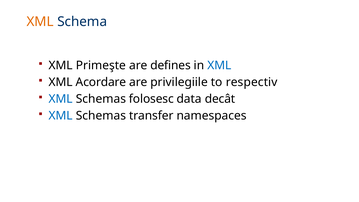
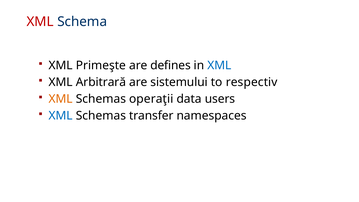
XML at (40, 22) colour: orange -> red
Acordare: Acordare -> Arbitrară
privilegiile: privilegiile -> sistemului
XML at (61, 99) colour: blue -> orange
folosesc: folosesc -> operaţii
decât: decât -> users
